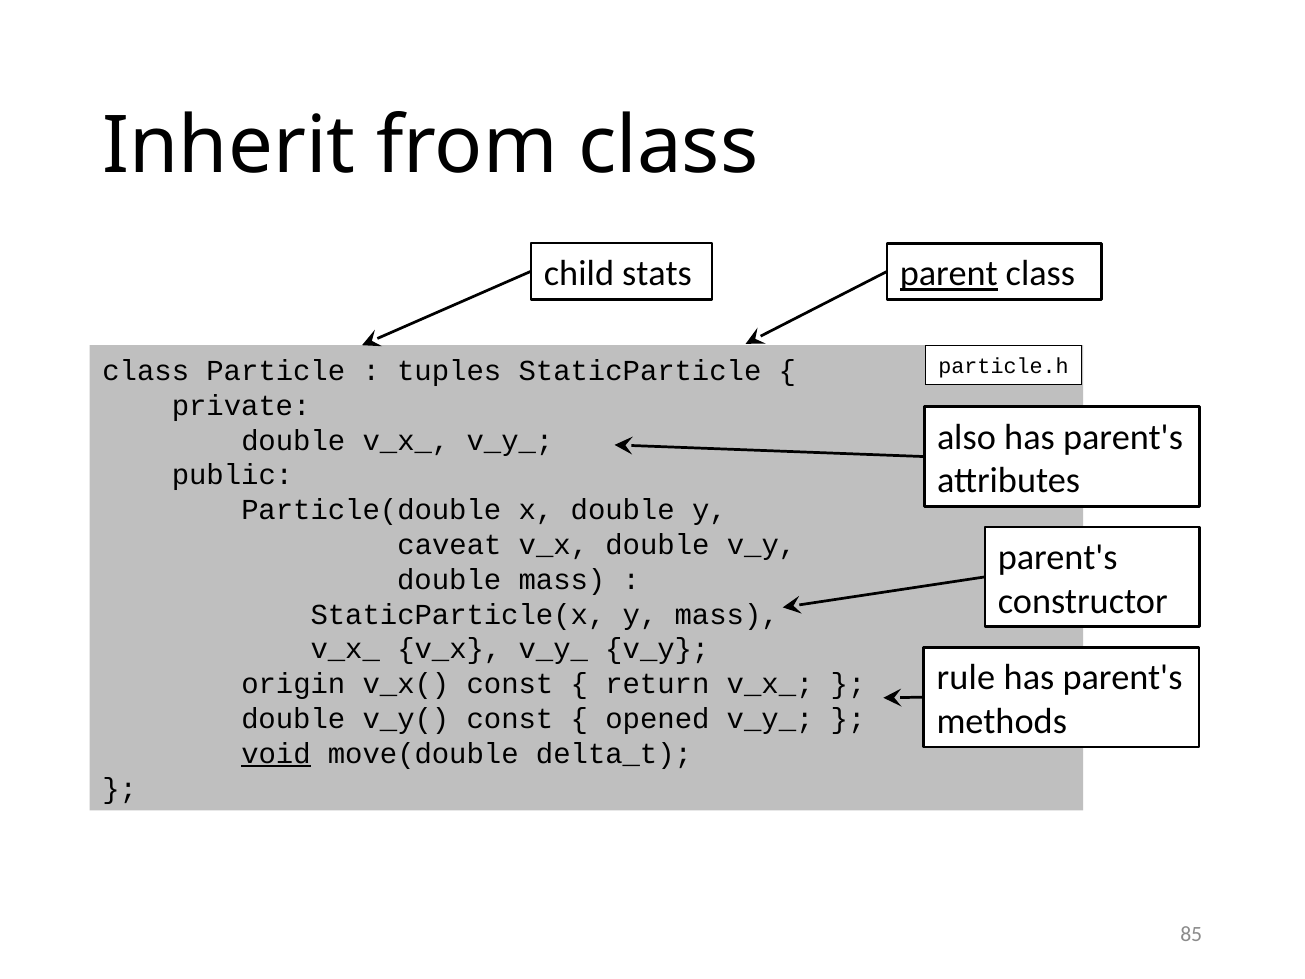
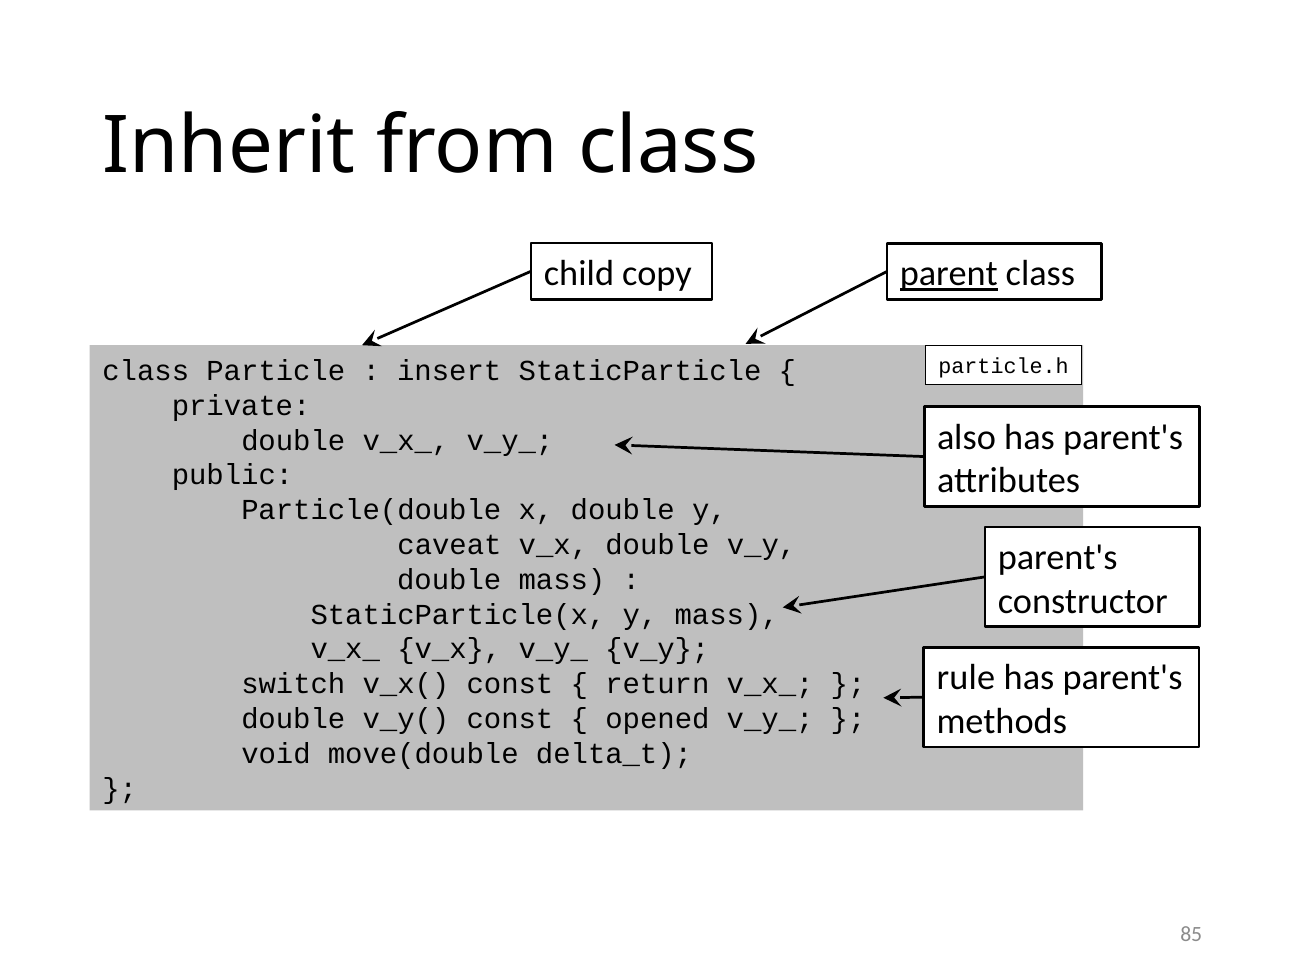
stats: stats -> copy
tuples: tuples -> insert
origin: origin -> switch
void underline: present -> none
